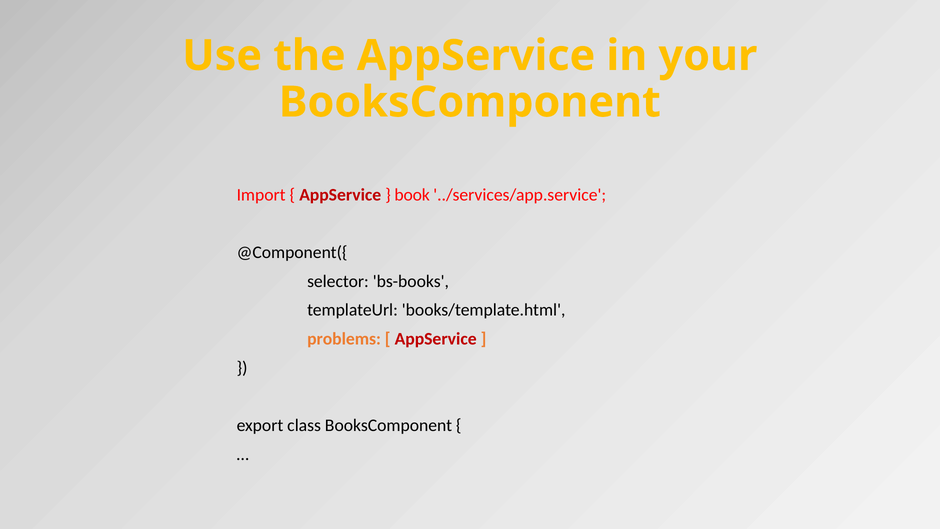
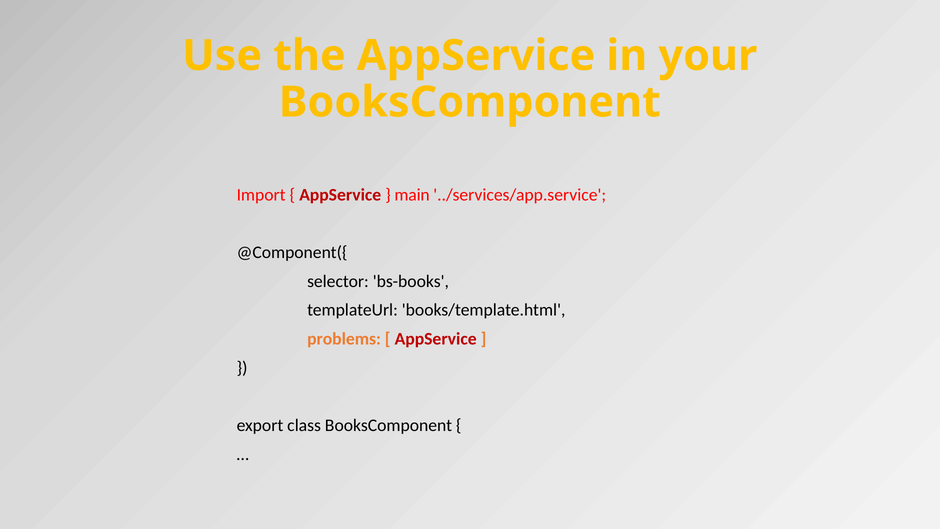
book: book -> main
